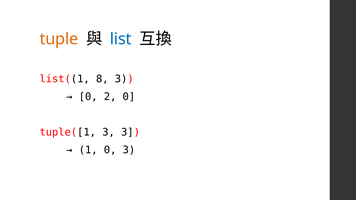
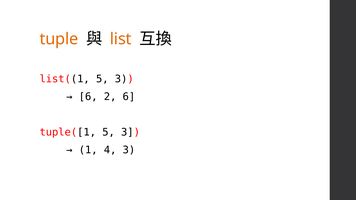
list colour: blue -> orange
list((1 8: 8 -> 5
0 at (88, 97): 0 -> 6
2 0: 0 -> 6
tuple([1 3: 3 -> 5
1 0: 0 -> 4
